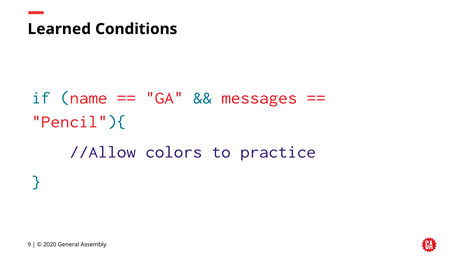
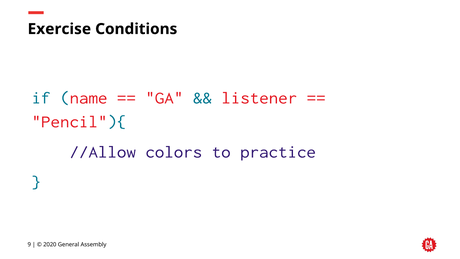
Learned: Learned -> Exercise
messages: messages -> listener
